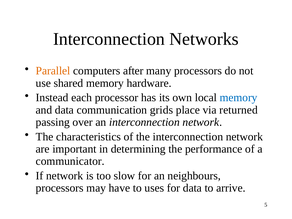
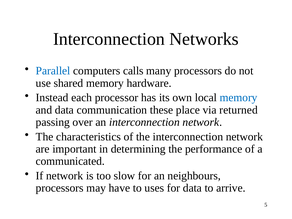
Parallel colour: orange -> blue
after: after -> calls
grids: grids -> these
communicator: communicator -> communicated
